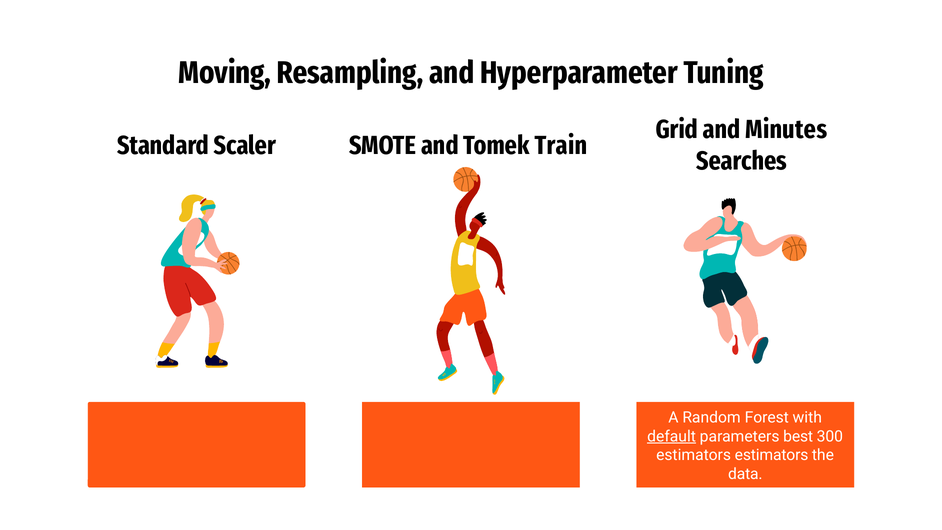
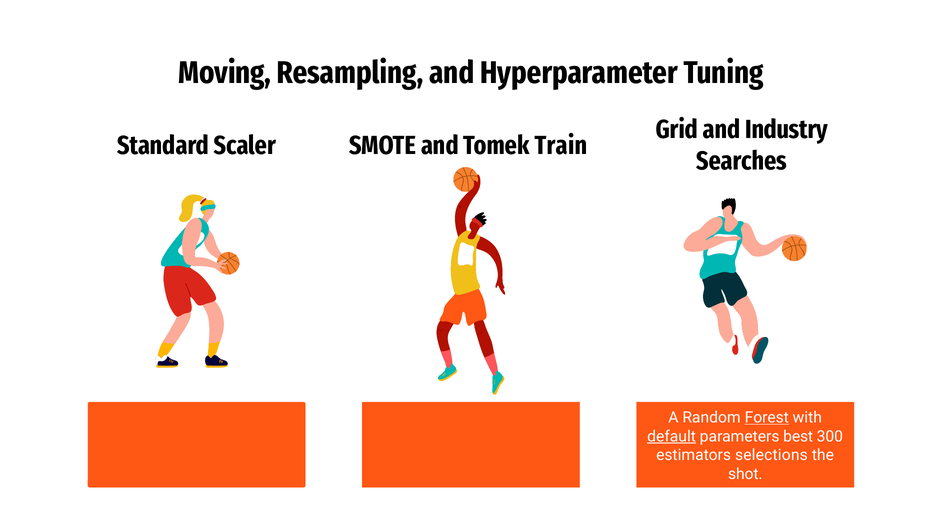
Minutes: Minutes -> Industry
Forest underline: none -> present
estimators estimators: estimators -> selections
data: data -> shot
